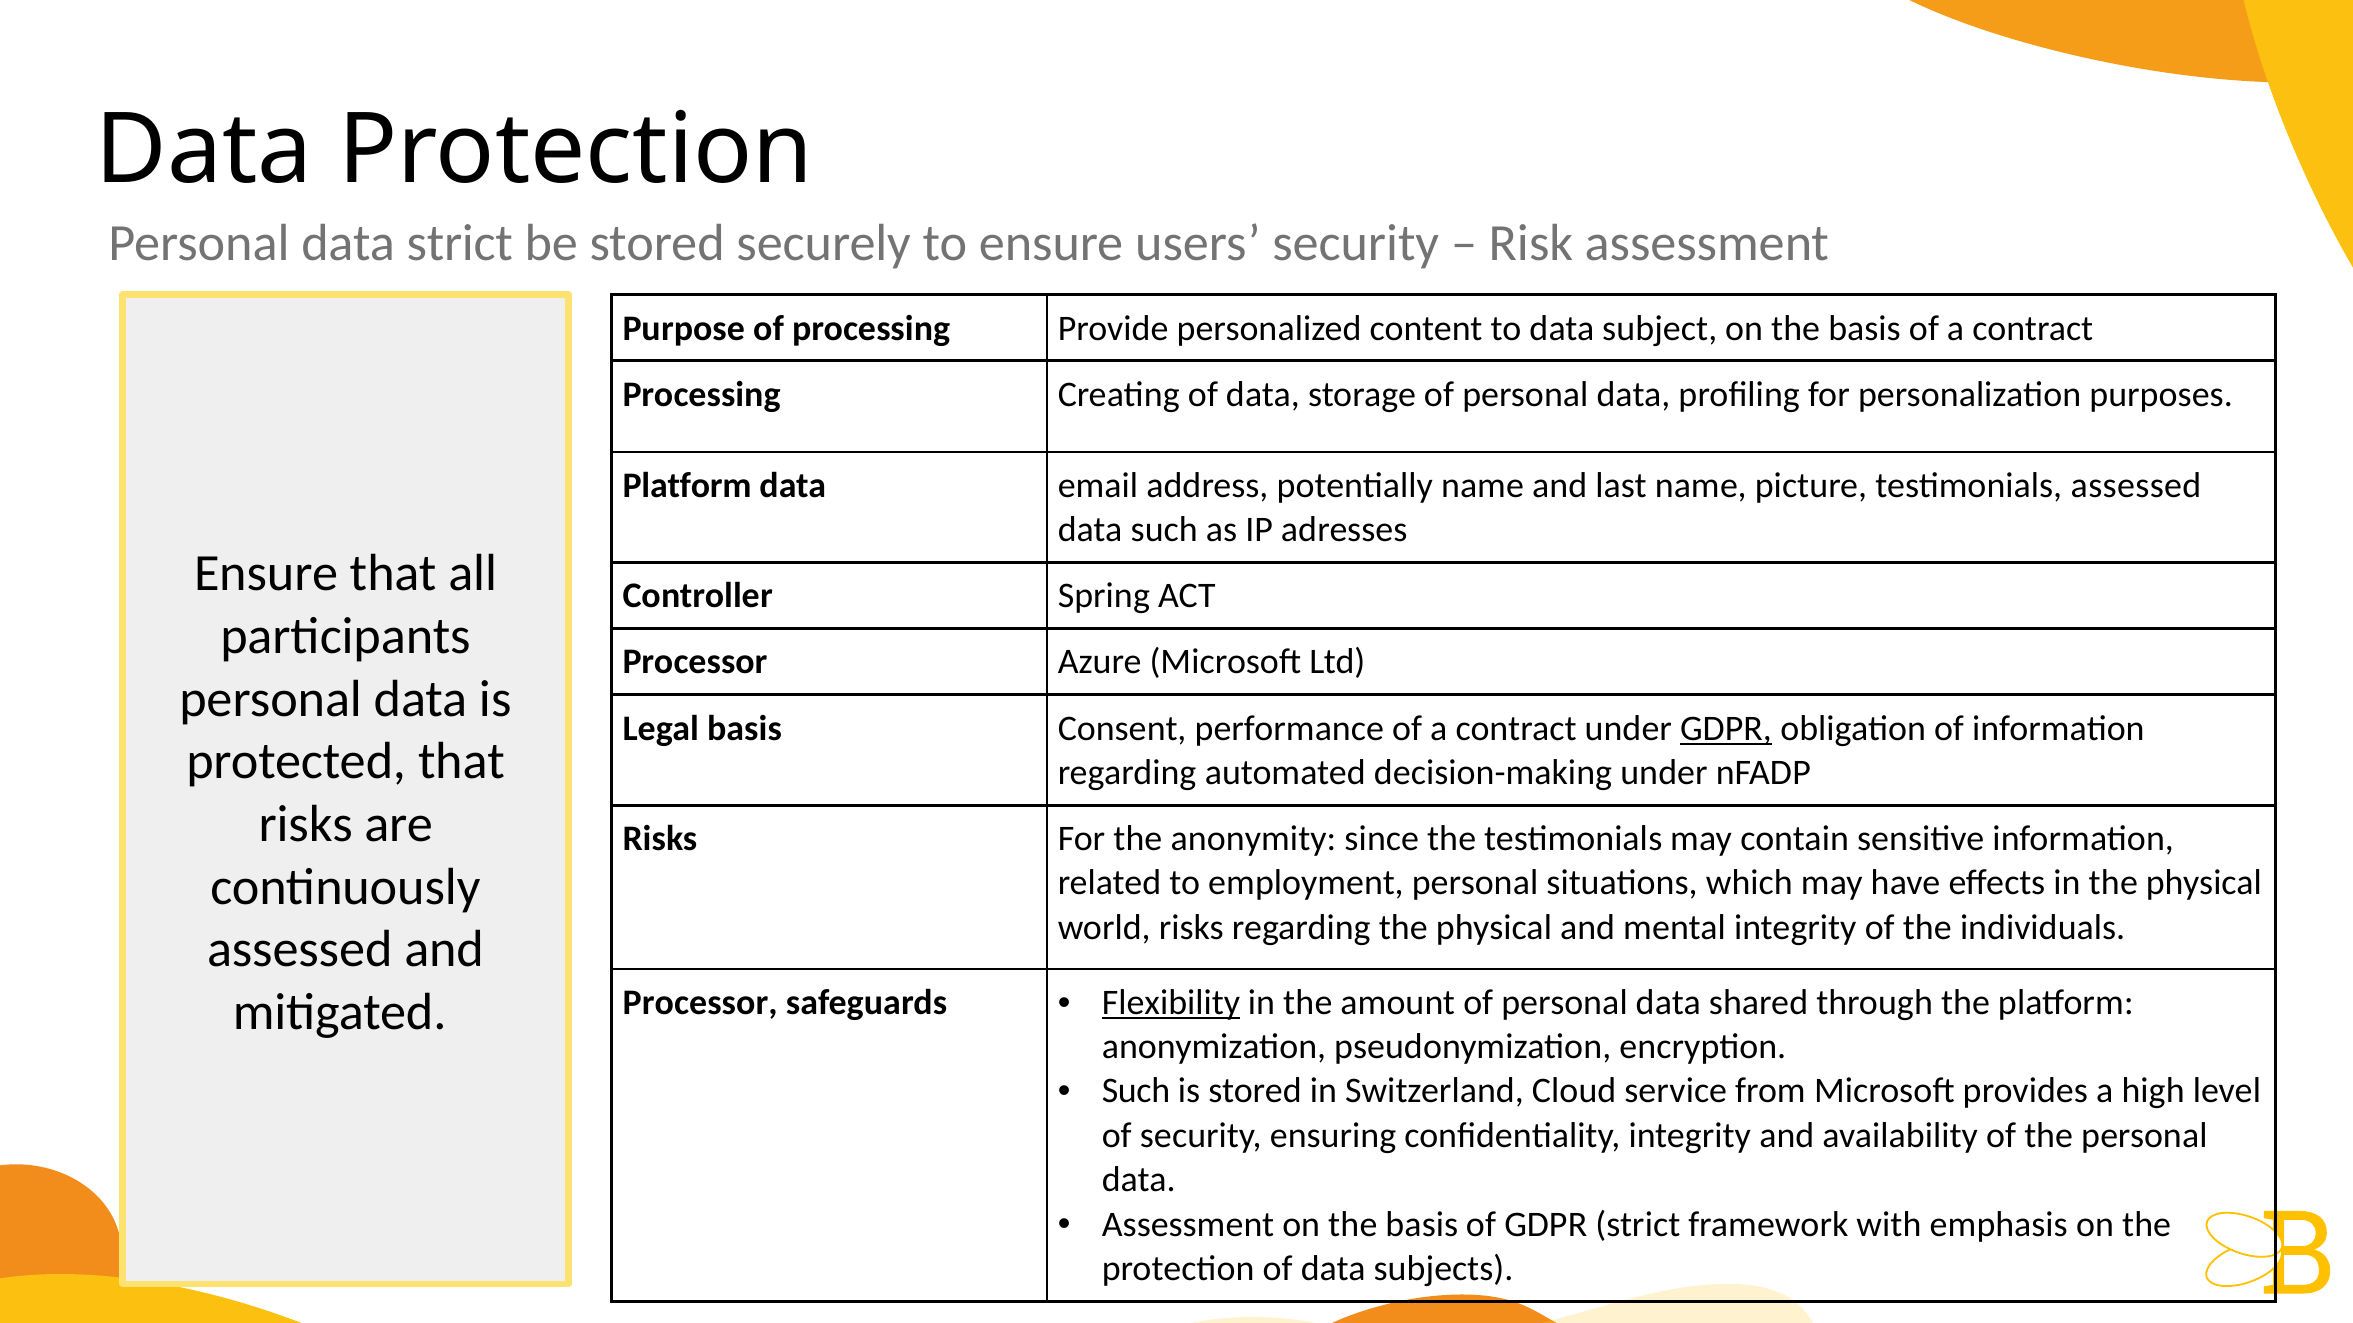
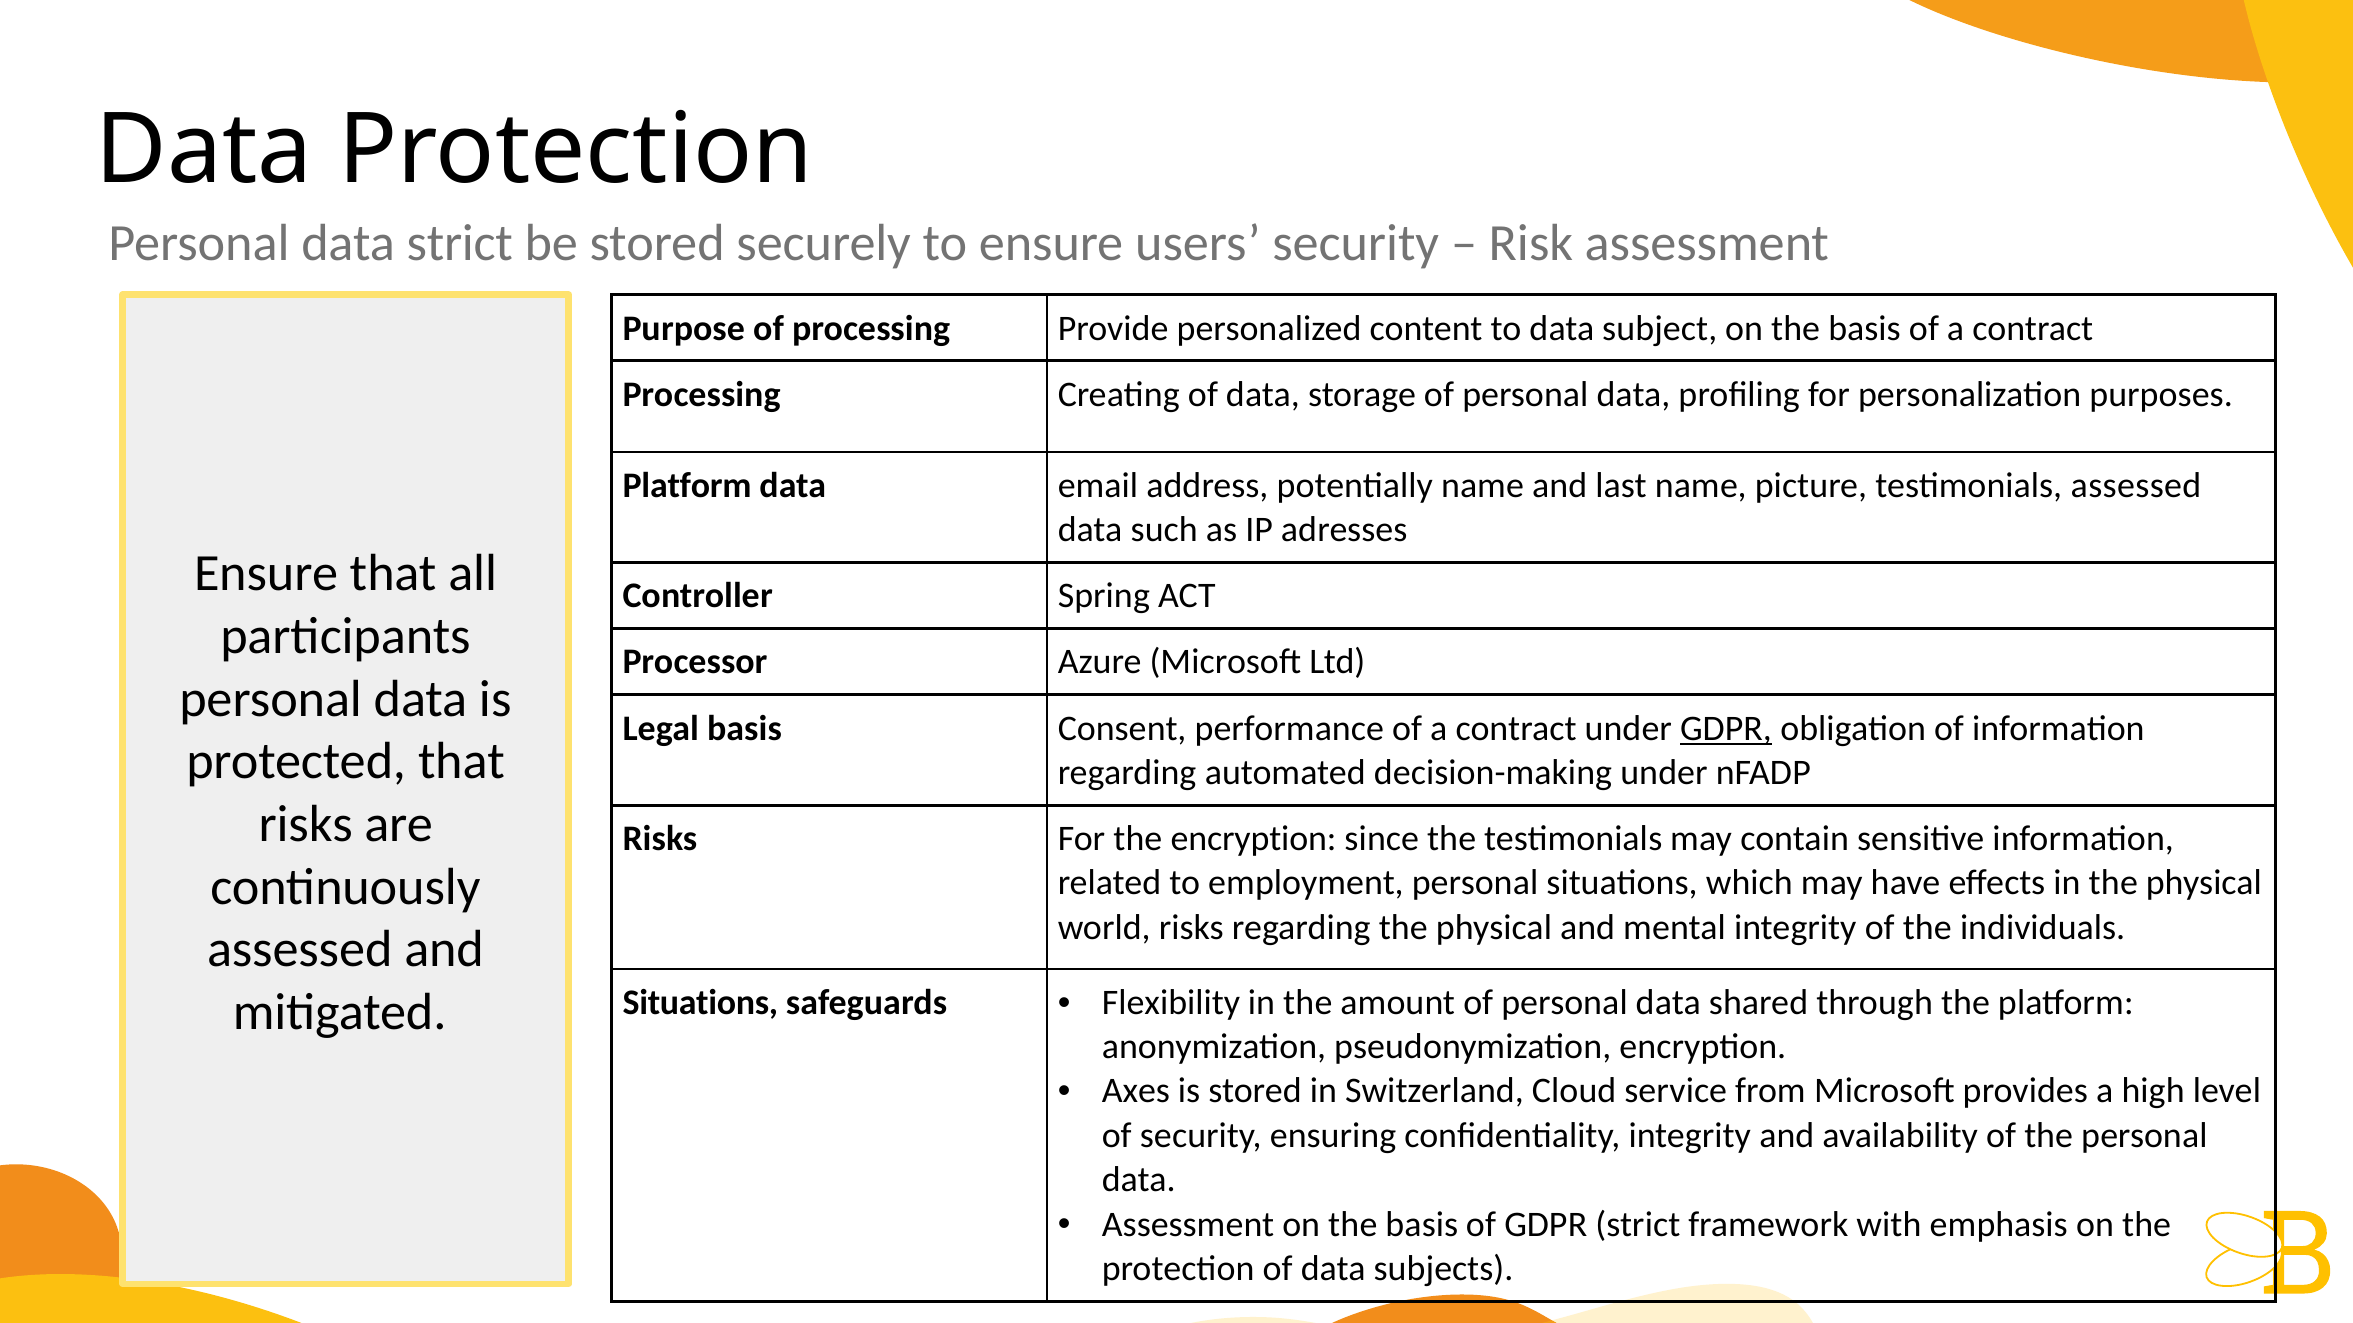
the anonymity: anonymity -> encryption
Processor at (700, 1003): Processor -> Situations
Flexibility underline: present -> none
Such at (1136, 1092): Such -> Axes
